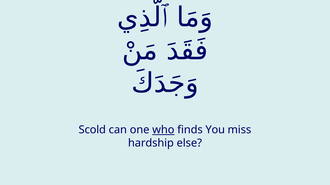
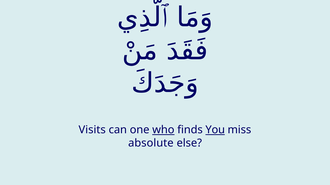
Scold: Scold -> Visits
You underline: none -> present
hardship: hardship -> absolute
